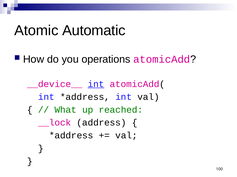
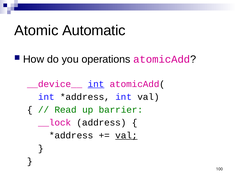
What: What -> Read
reached: reached -> barrier
val at (126, 136) underline: none -> present
